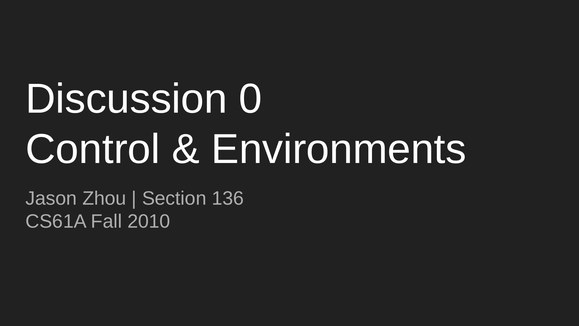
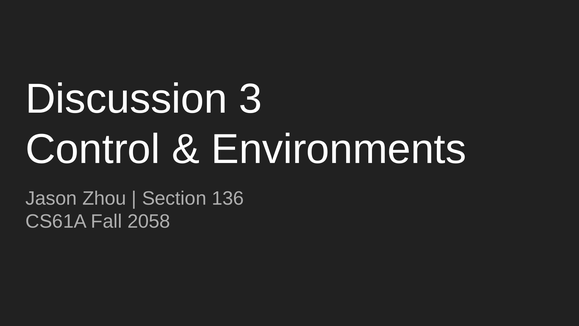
0: 0 -> 3
2010: 2010 -> 2058
